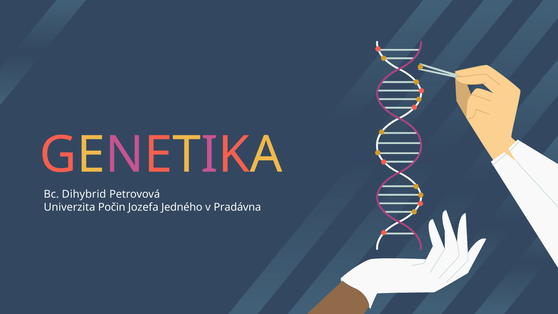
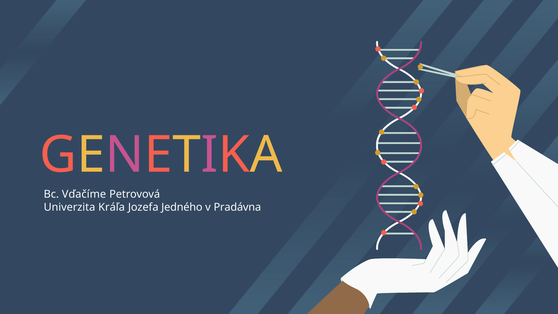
Dihybrid: Dihybrid -> Vďačíme
Počin: Počin -> Kráľa
